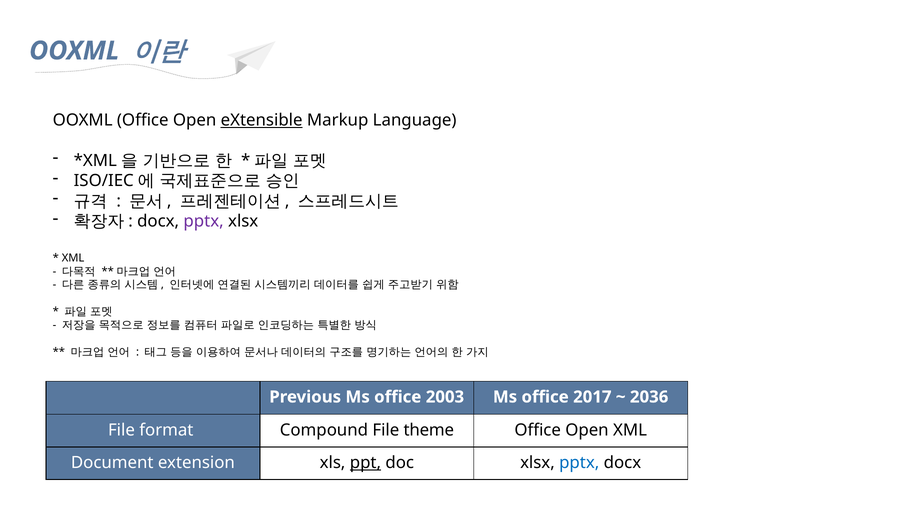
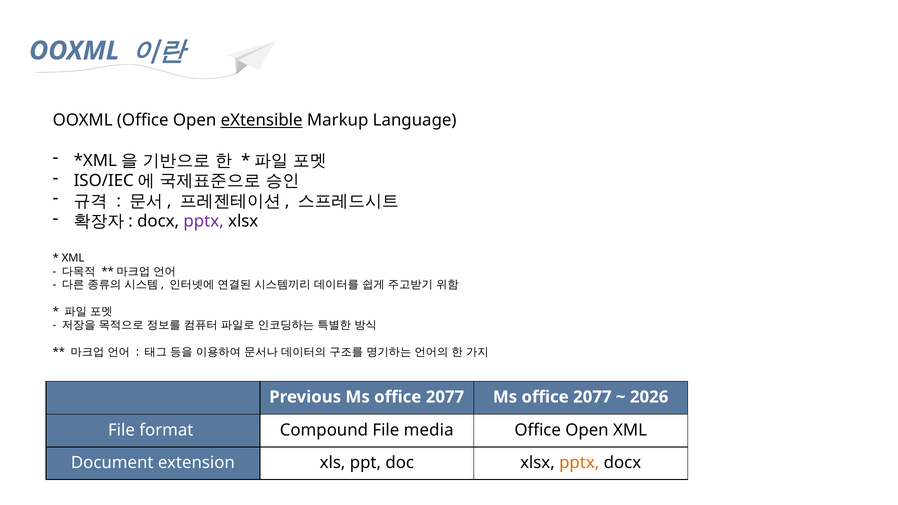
Previous Ms office 2003: 2003 -> 2077
2017 at (592, 397): 2017 -> 2077
2036: 2036 -> 2026
theme: theme -> media
ppt underline: present -> none
pptx at (579, 463) colour: blue -> orange
